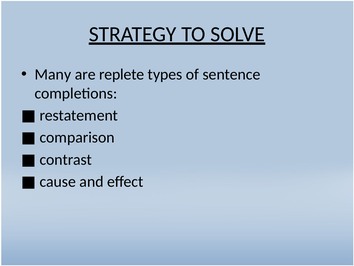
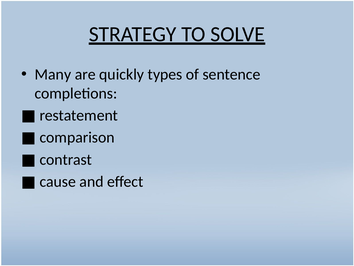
replete: replete -> quickly
